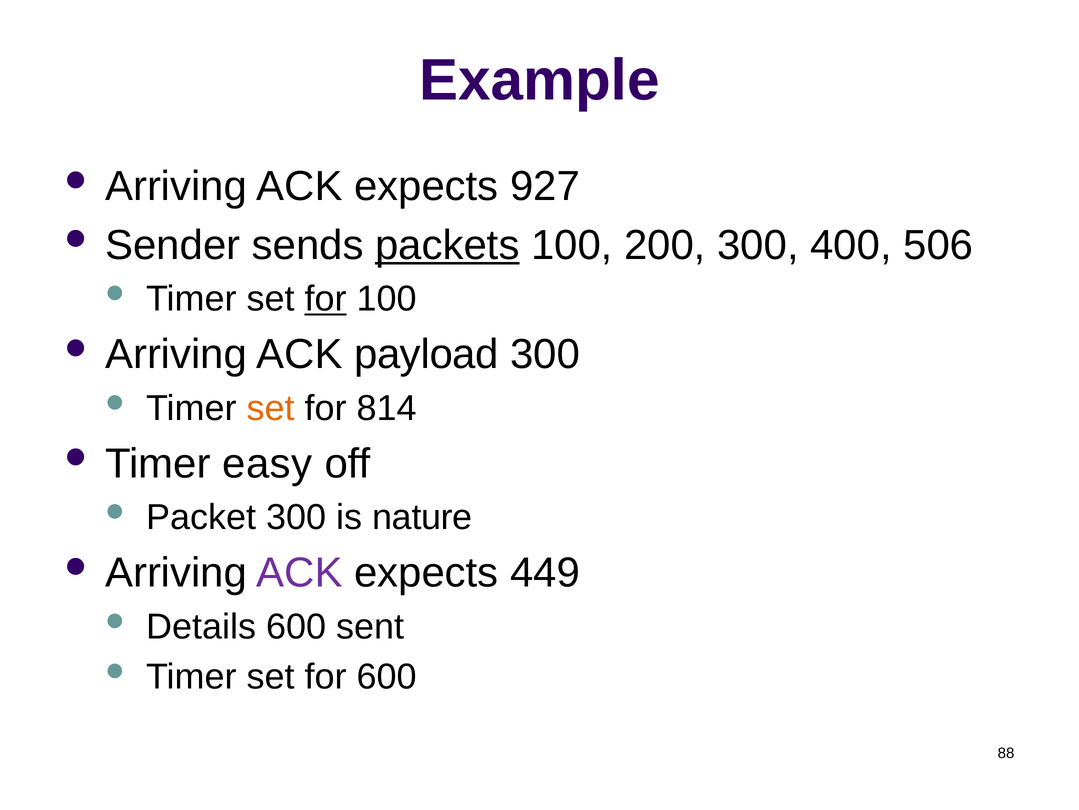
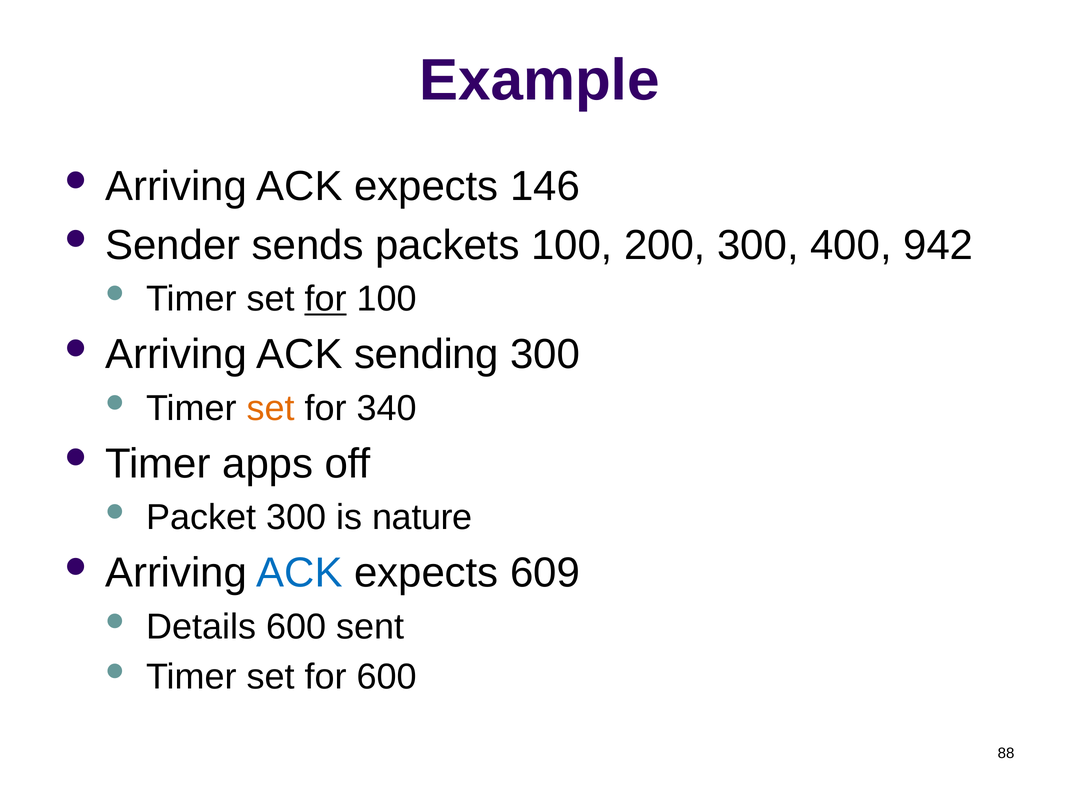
927: 927 -> 146
packets underline: present -> none
506: 506 -> 942
payload: payload -> sending
814: 814 -> 340
easy: easy -> apps
ACK at (299, 573) colour: purple -> blue
449: 449 -> 609
